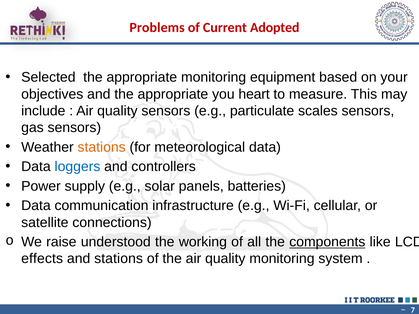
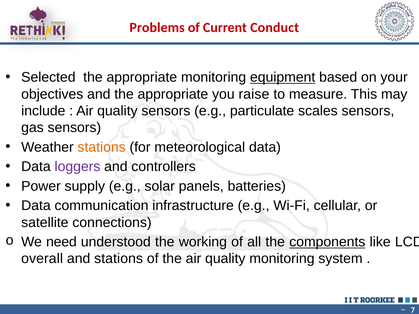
Adopted: Adopted -> Conduct
equipment underline: none -> present
heart: heart -> raise
loggers colour: blue -> purple
raise: raise -> need
effects: effects -> overall
